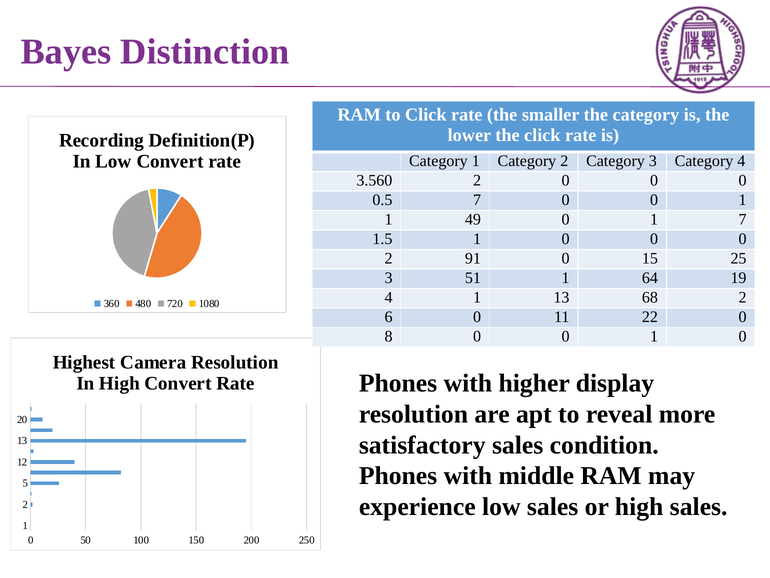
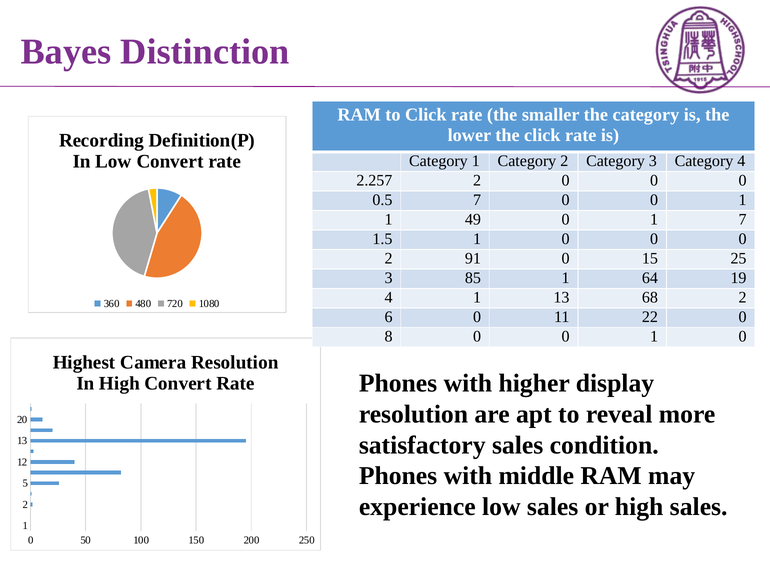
3.560: 3.560 -> 2.257
51: 51 -> 85
